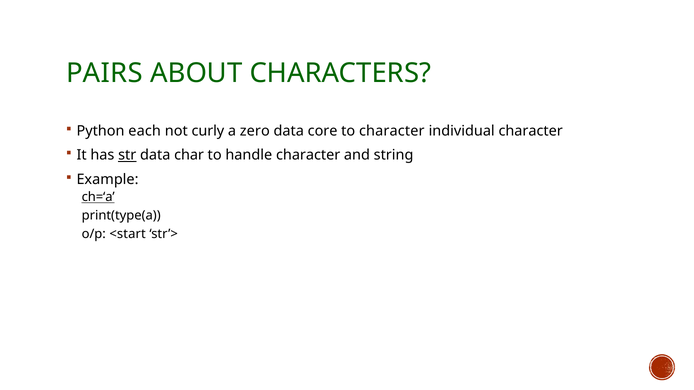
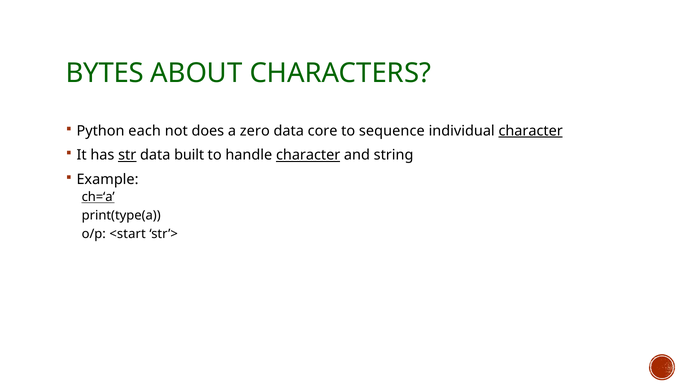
PAIRS: PAIRS -> BYTES
curly: curly -> does
to character: character -> sequence
character at (531, 131) underline: none -> present
char: char -> built
character at (308, 155) underline: none -> present
